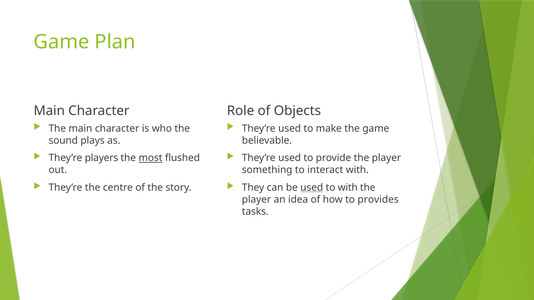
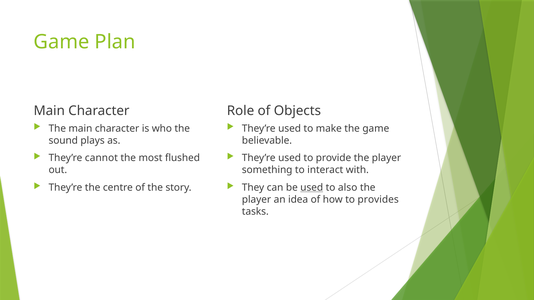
players: players -> cannot
most underline: present -> none
to with: with -> also
